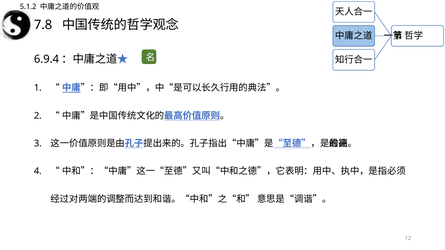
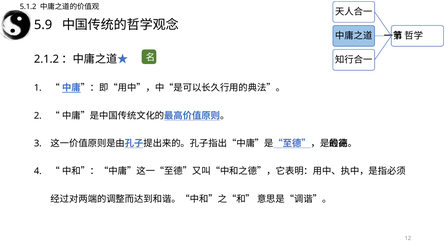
7.8: 7.8 -> 5.9
6.9.4: 6.9.4 -> 2.1.2
